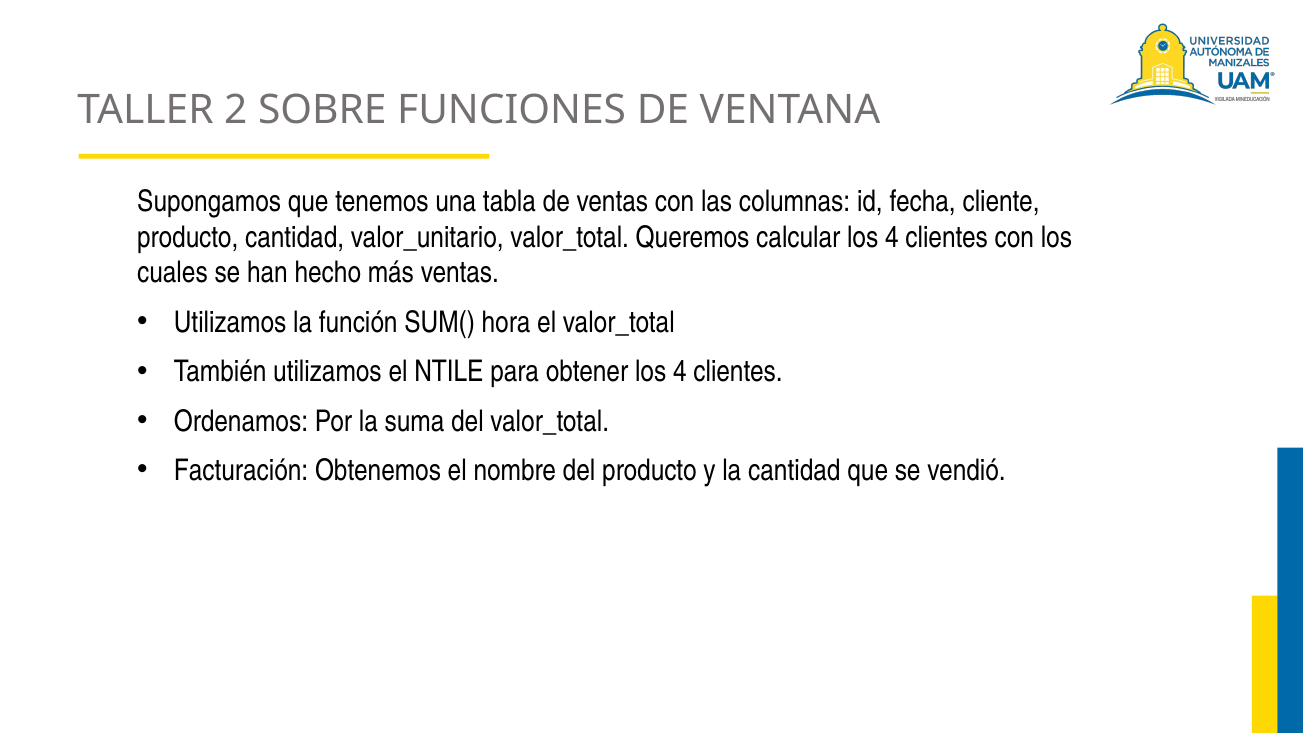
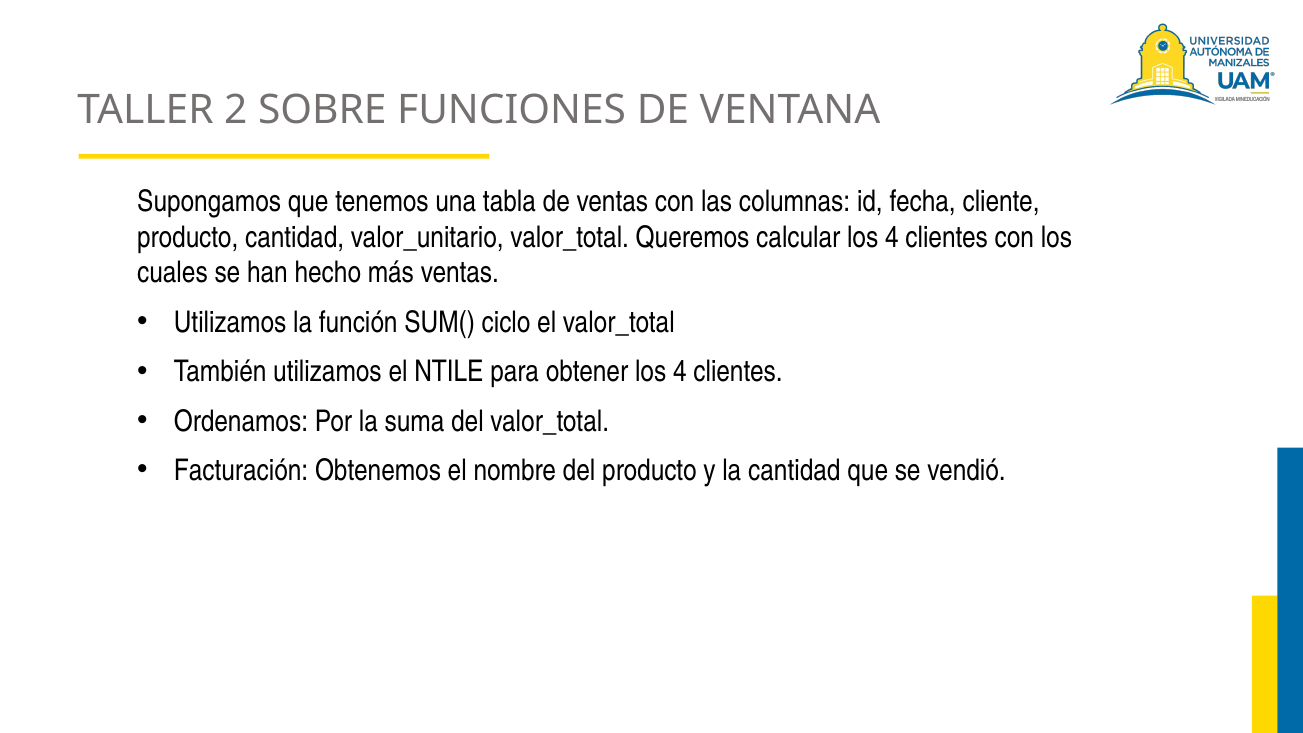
hora: hora -> ciclo
